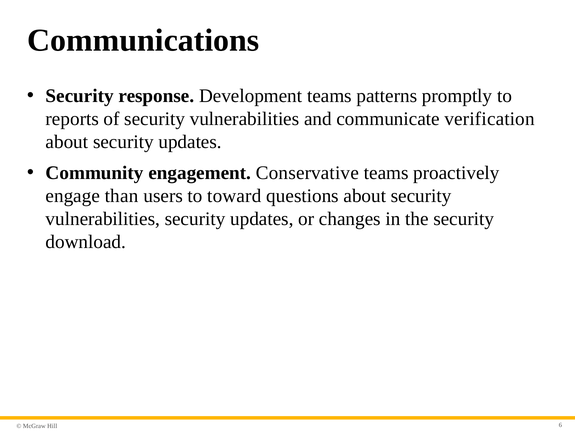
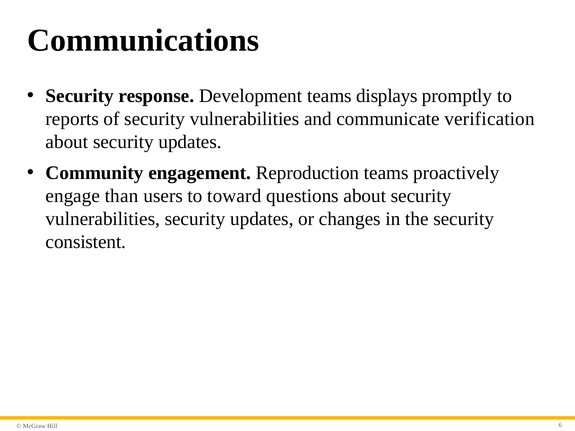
patterns: patterns -> displays
Conservative: Conservative -> Reproduction
download: download -> consistent
